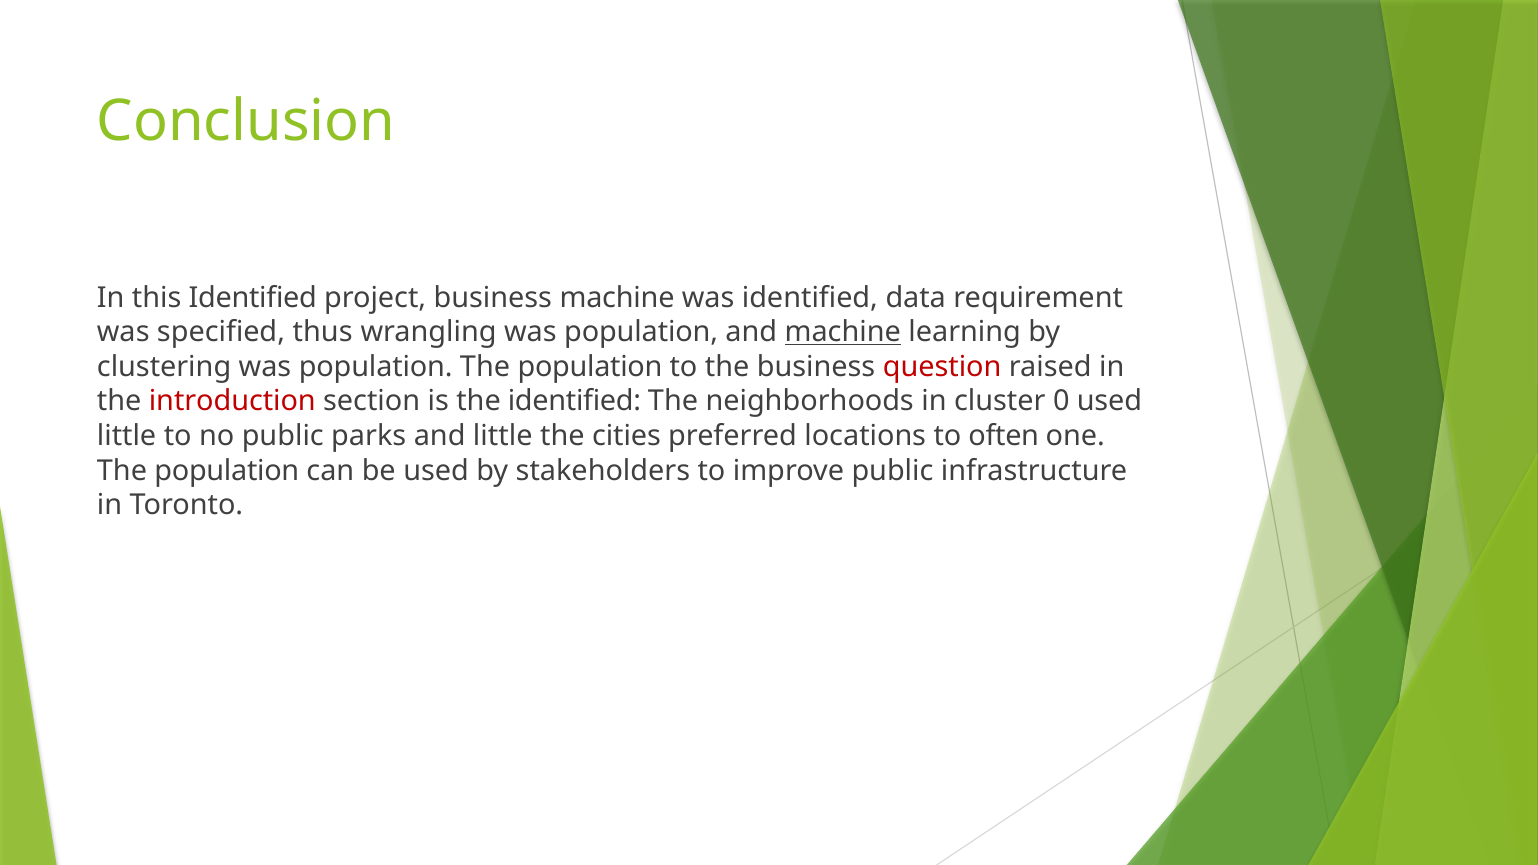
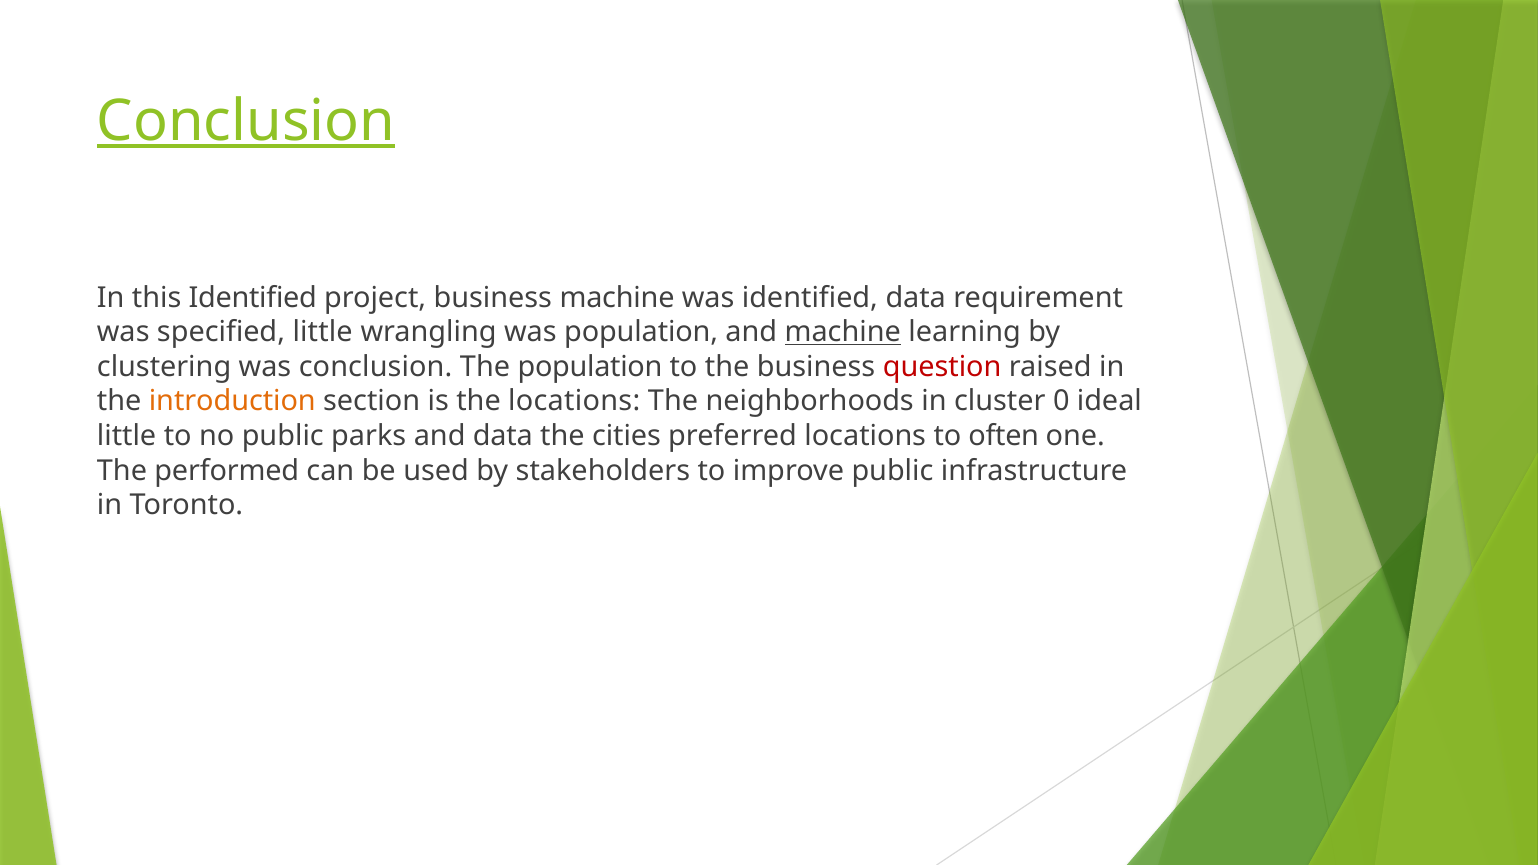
Conclusion at (246, 121) underline: none -> present
specified thus: thus -> little
clustering was population: population -> conclusion
introduction colour: red -> orange
the identified: identified -> locations
0 used: used -> ideal
and little: little -> data
population at (227, 471): population -> performed
